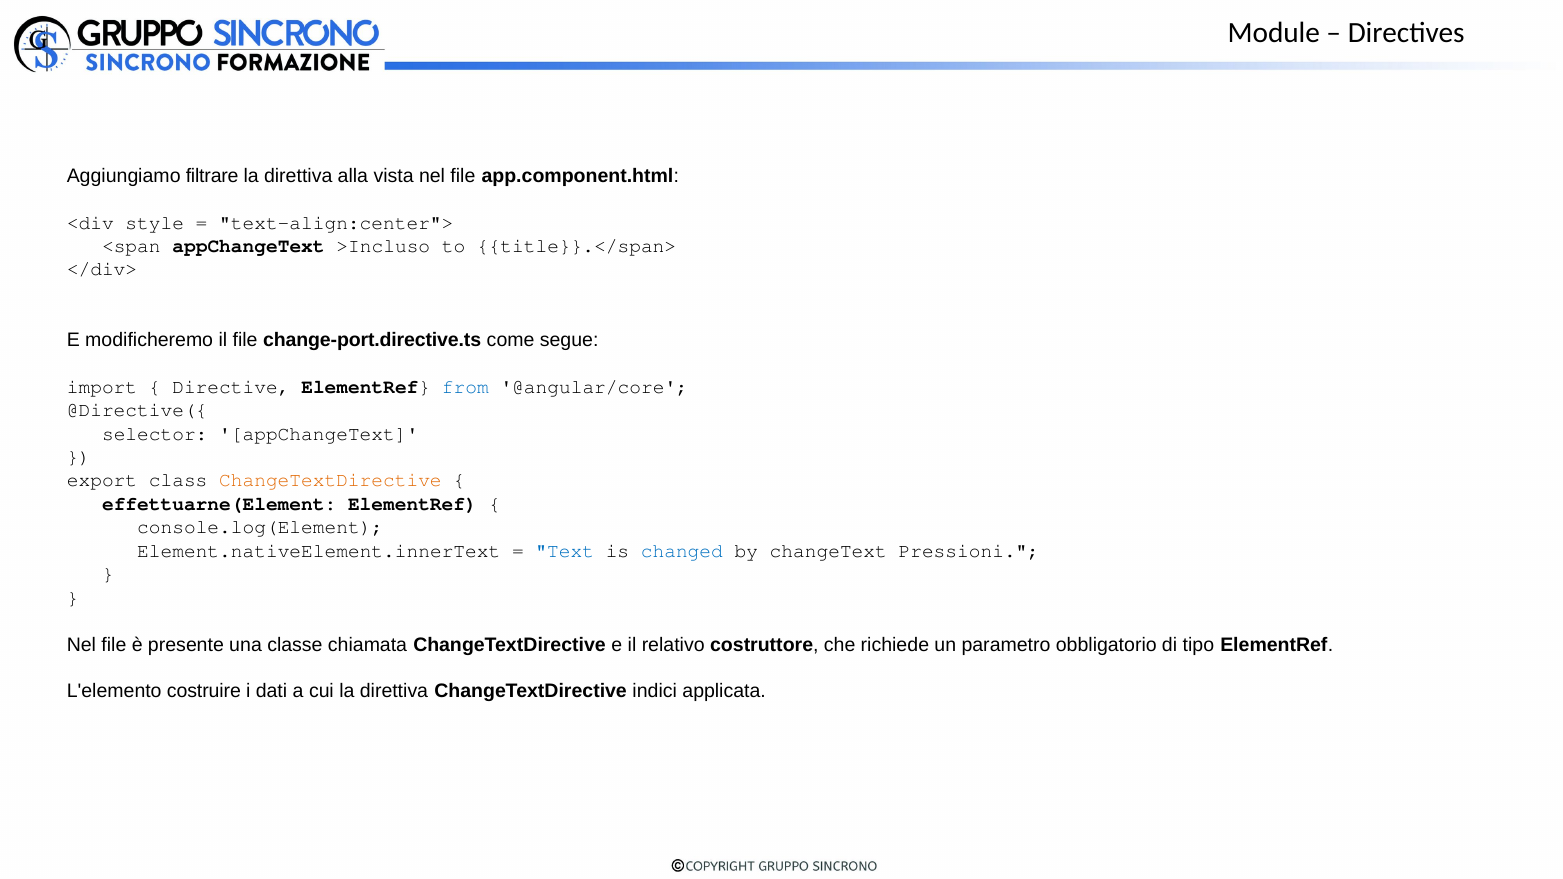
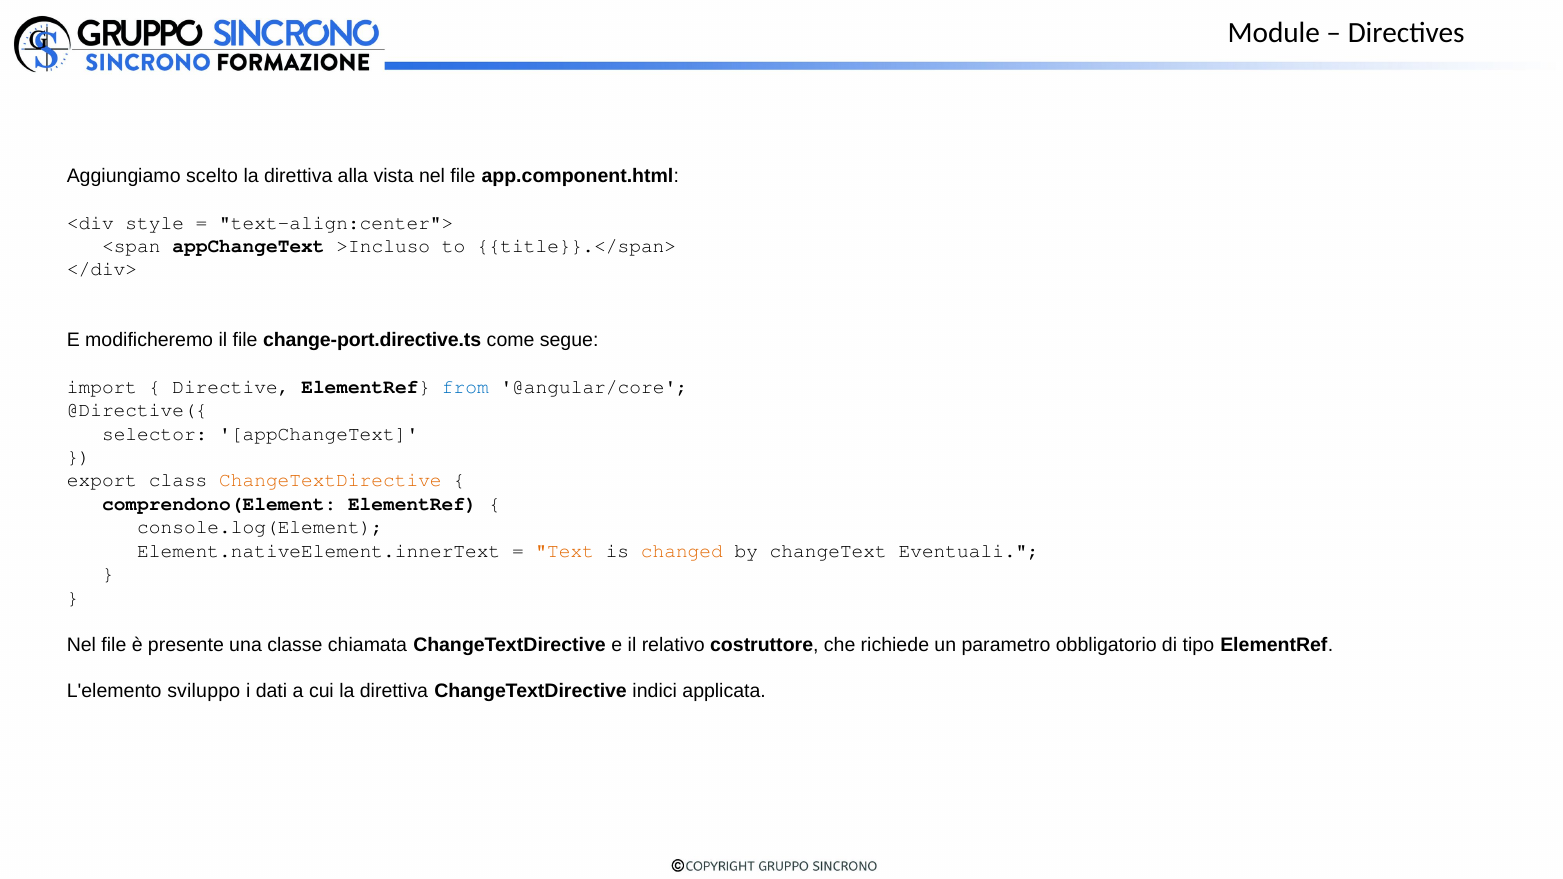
filtrare: filtrare -> scelto
effettuarne(Element: effettuarne(Element -> comprendono(Element
Text colour: blue -> orange
changed colour: blue -> orange
Pressioni: Pressioni -> Eventuali
costruire: costruire -> sviluppo
